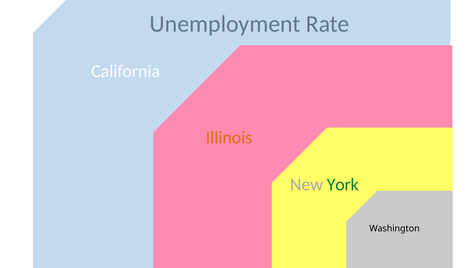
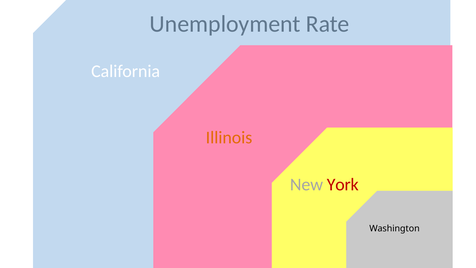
York colour: green -> red
